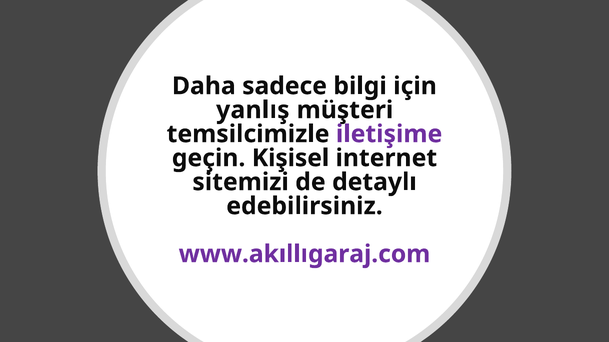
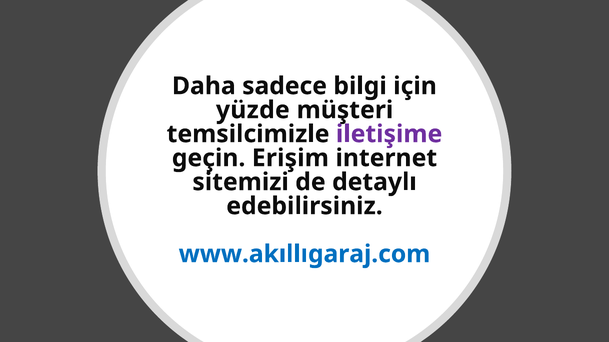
yanlış: yanlış -> yüzde
Kişisel: Kişisel -> Erişim
www.akıllıgaraj.com colour: purple -> blue
